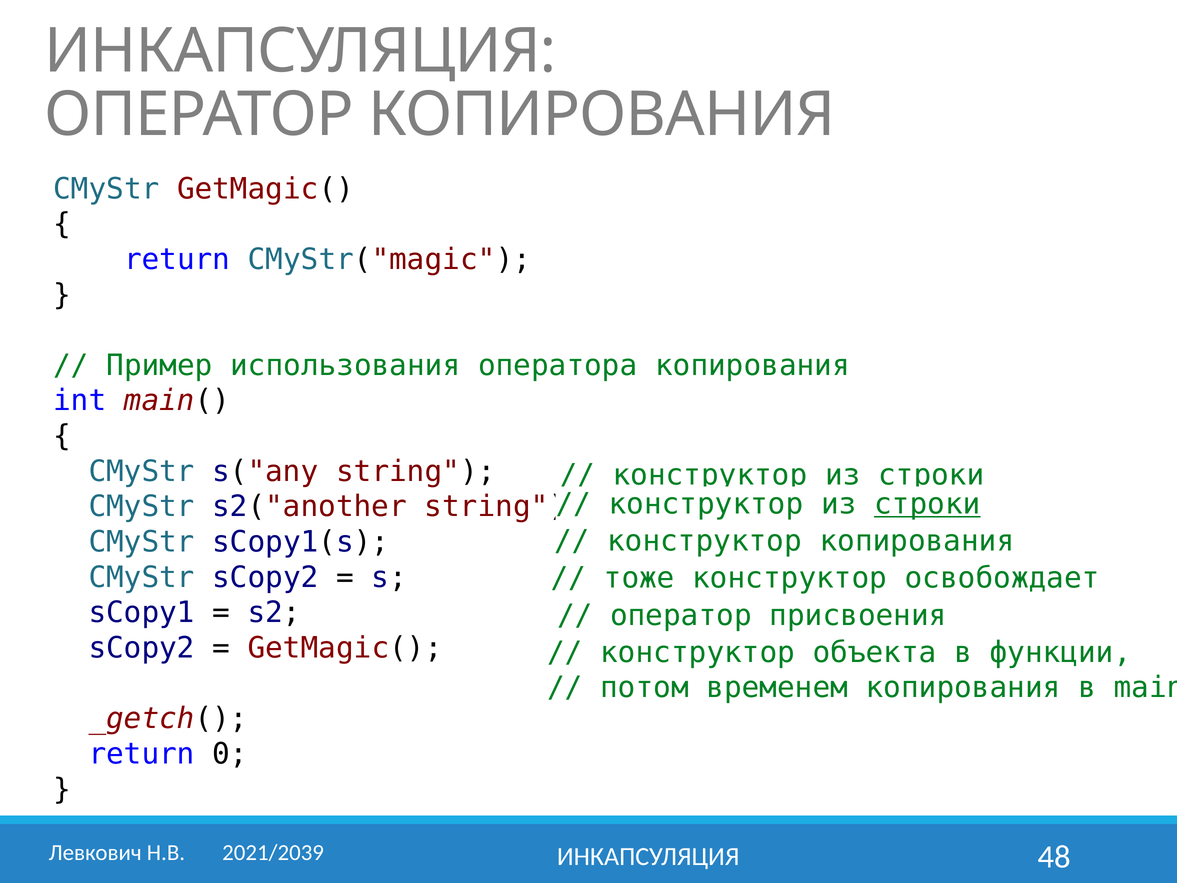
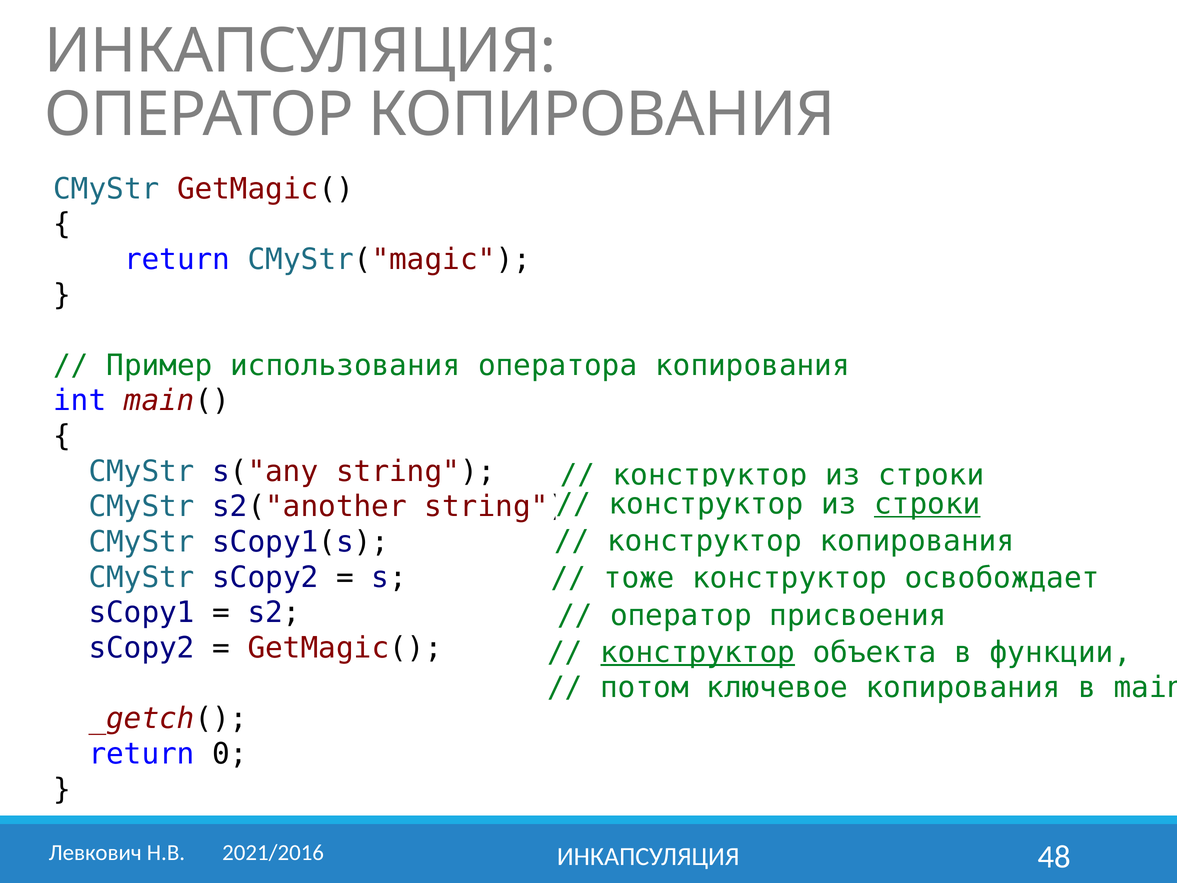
конструктор at (698, 652) underline: none -> present
временем: временем -> ключевое
2021/2039: 2021/2039 -> 2021/2016
